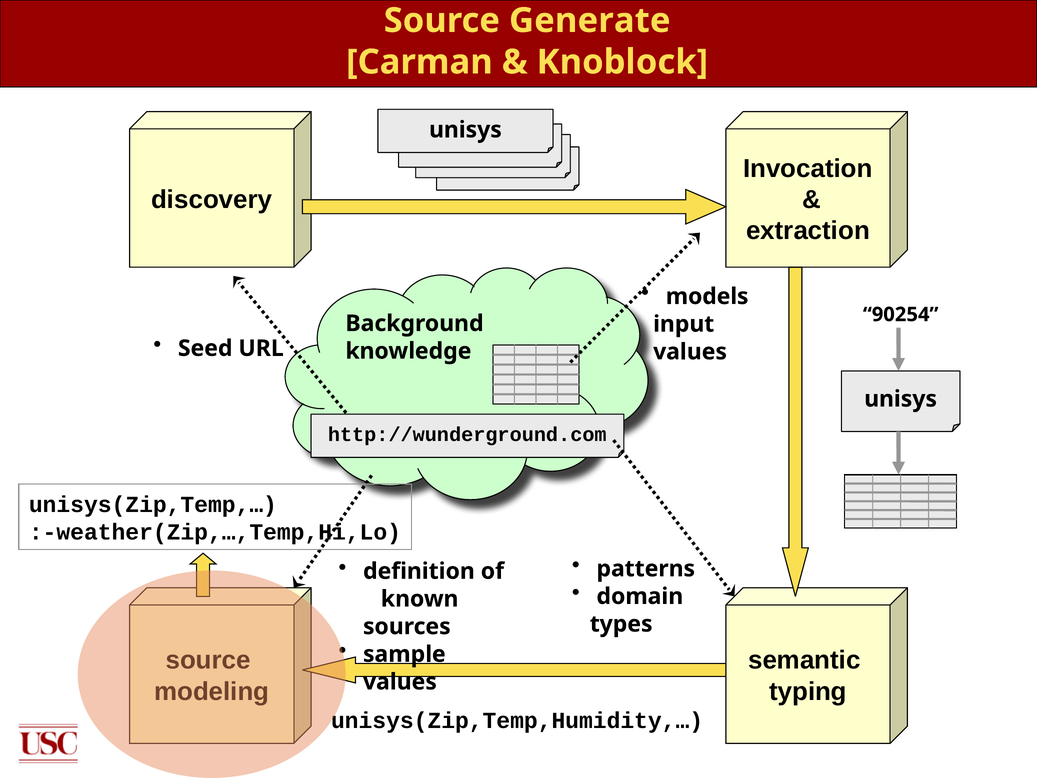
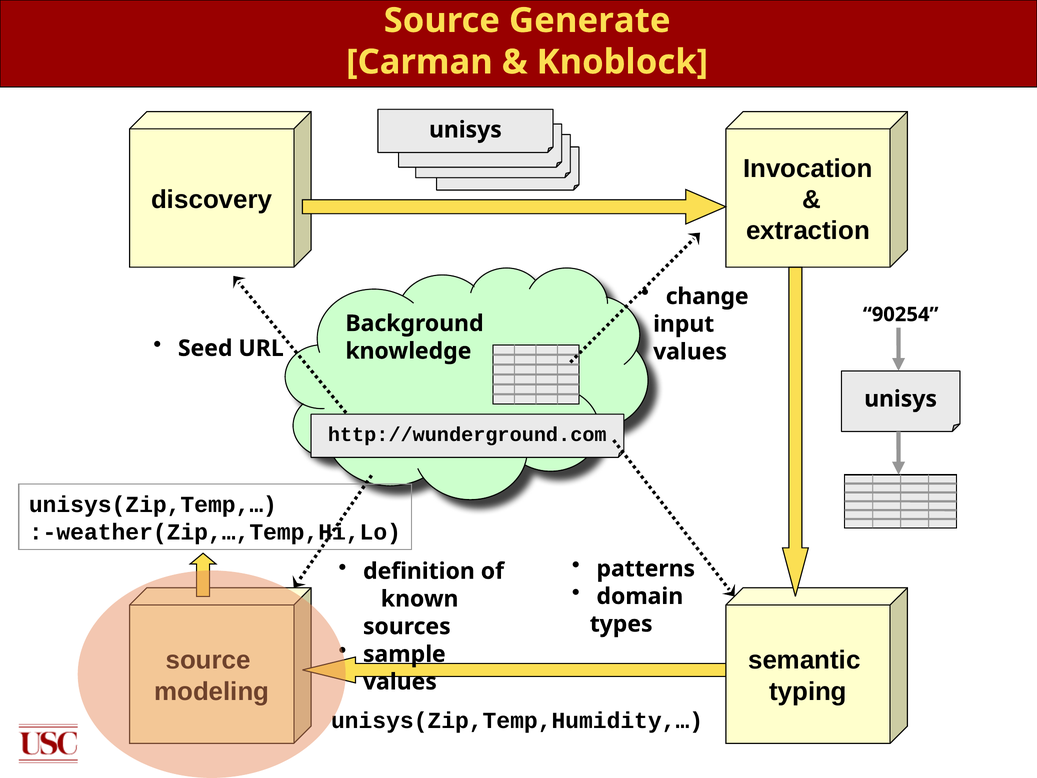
models: models -> change
